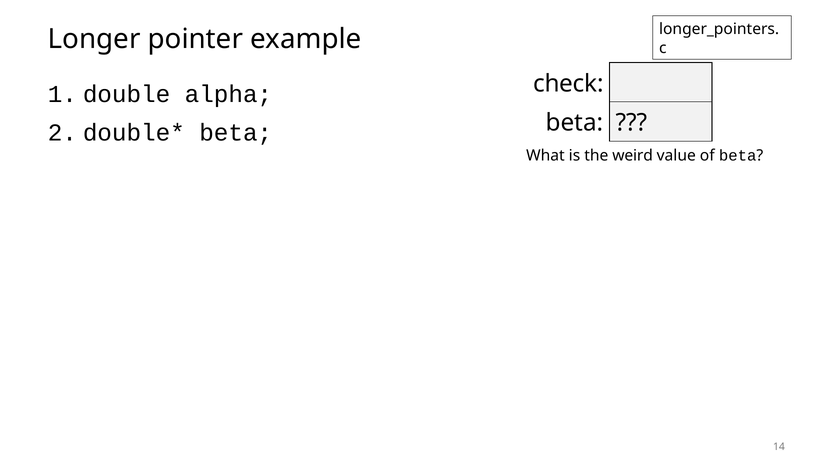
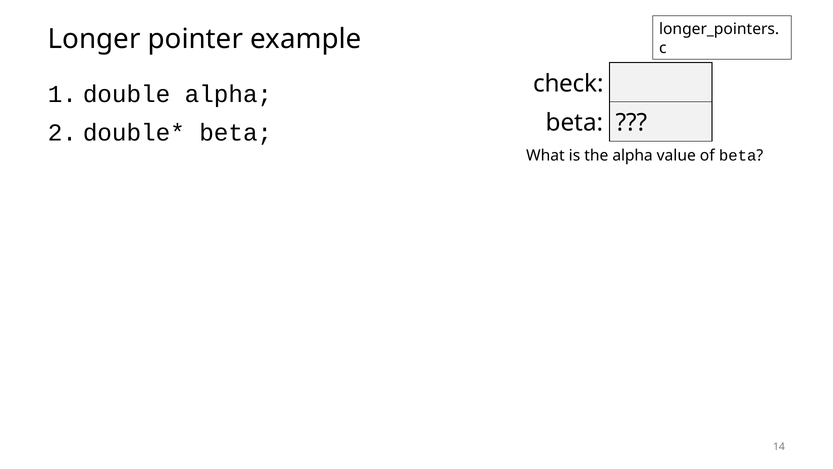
the weird: weird -> alpha
